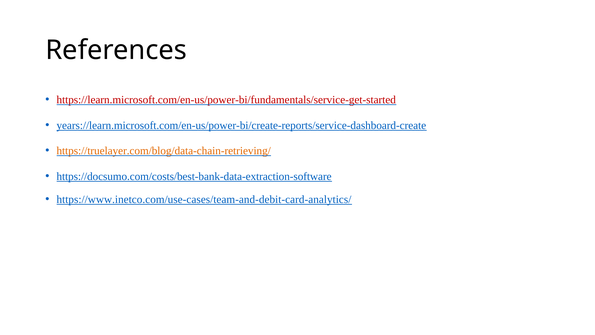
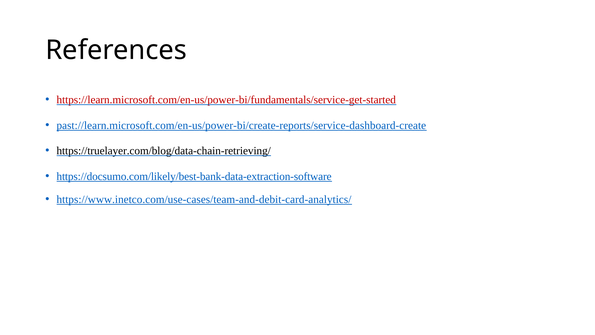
years://learn.microsoft.com/en-us/power-bi/create-reports/service-dashboard-create: years://learn.microsoft.com/en-us/power-bi/create-reports/service-dashboard-create -> past://learn.microsoft.com/en-us/power-bi/create-reports/service-dashboard-create
https://truelayer.com/blog/data-chain-retrieving/ colour: orange -> black
https://docsumo.com/costs/best-bank-data-extraction-software: https://docsumo.com/costs/best-bank-data-extraction-software -> https://docsumo.com/likely/best-bank-data-extraction-software
